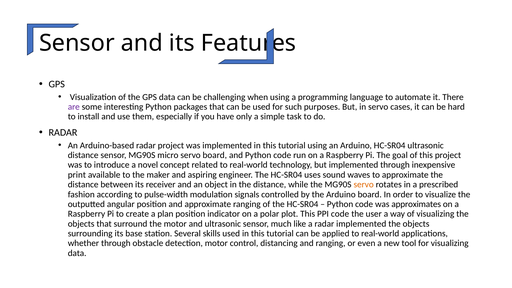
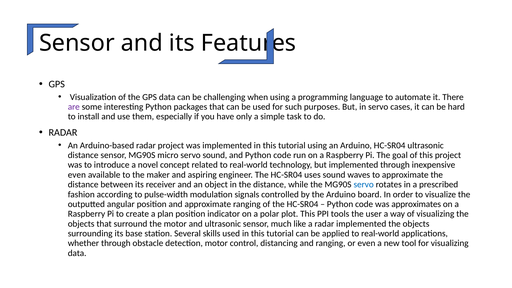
servo board: board -> sound
print at (77, 175): print -> even
servo at (364, 185) colour: orange -> blue
PPI code: code -> tools
